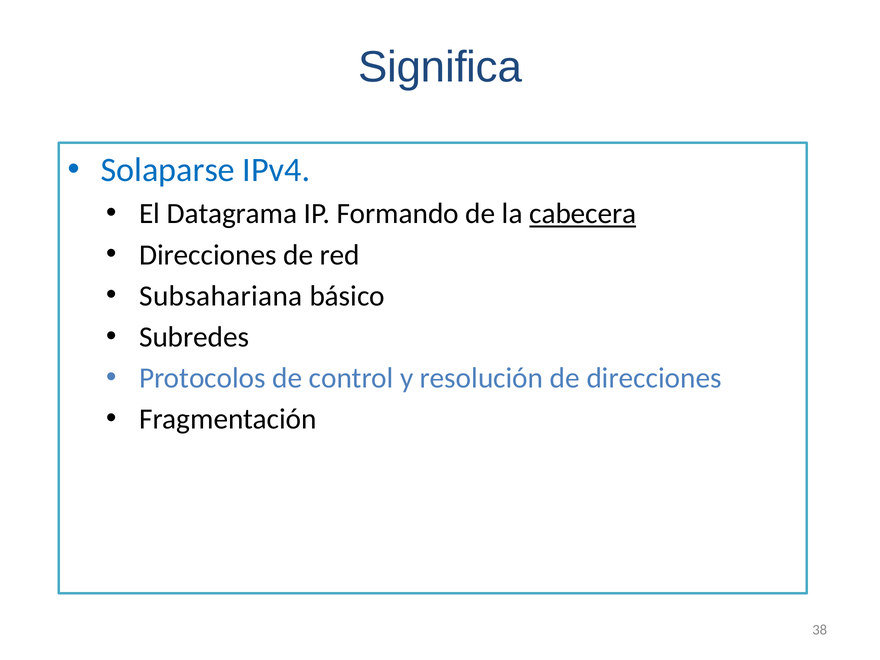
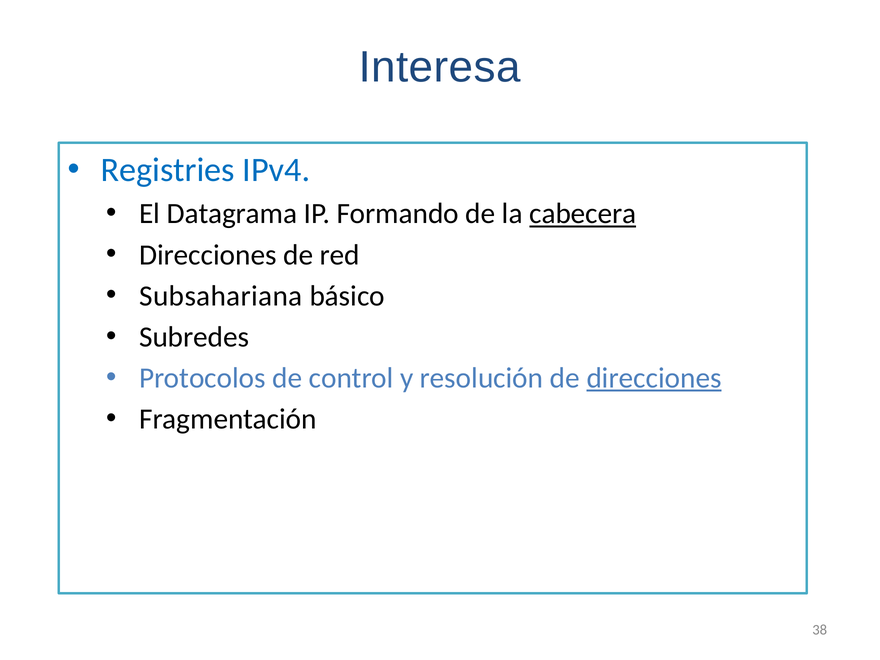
Significa: Significa -> Interesa
Solaparse: Solaparse -> Registries
direcciones at (654, 378) underline: none -> present
